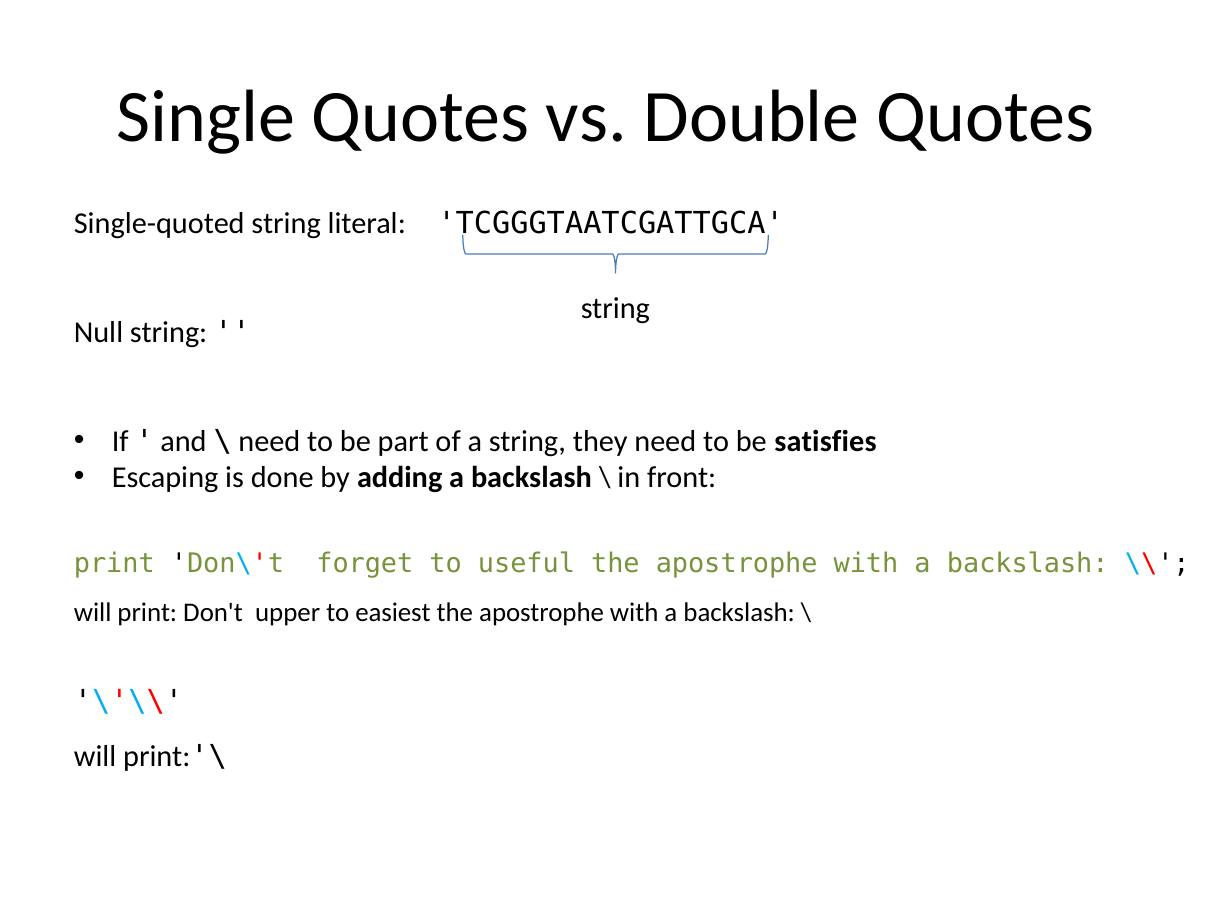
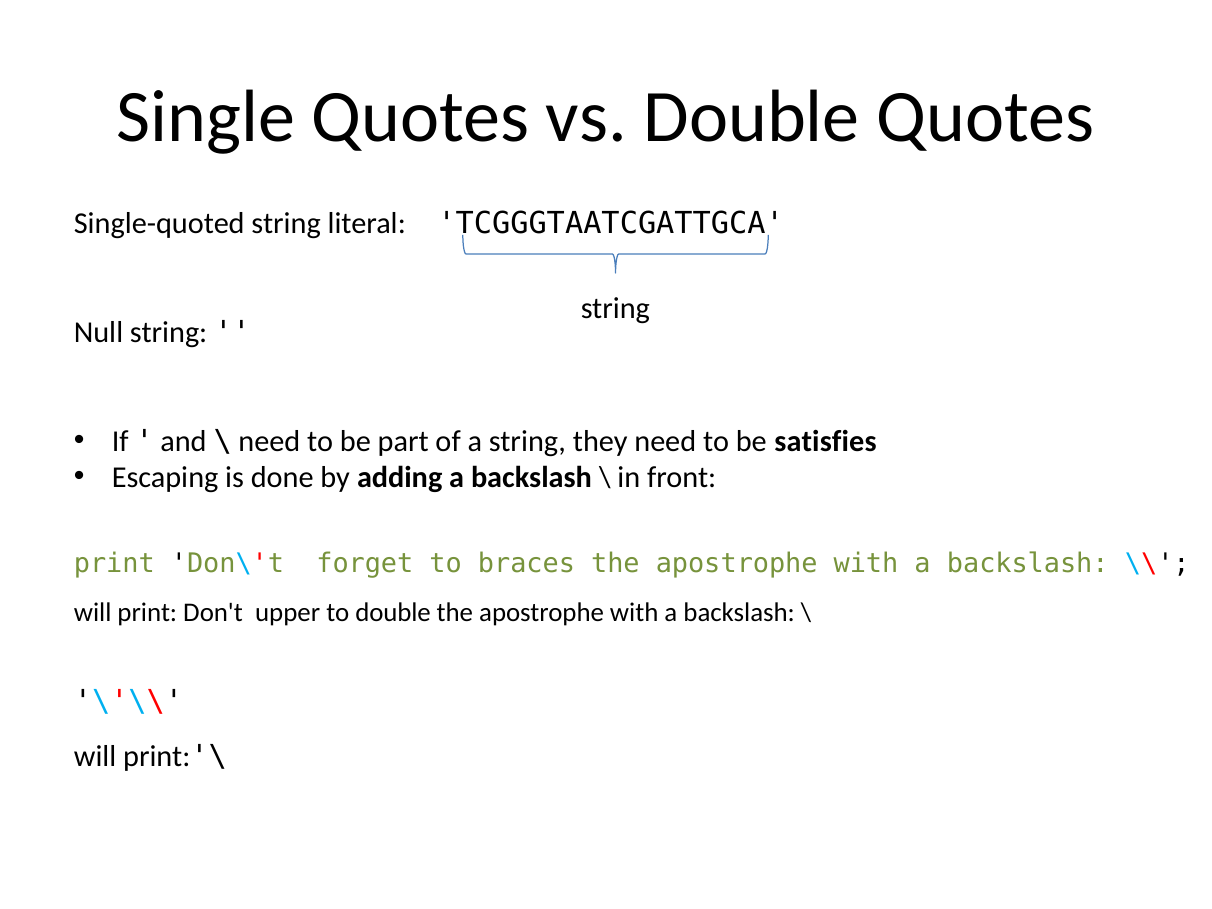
useful: useful -> braces
to easiest: easiest -> double
